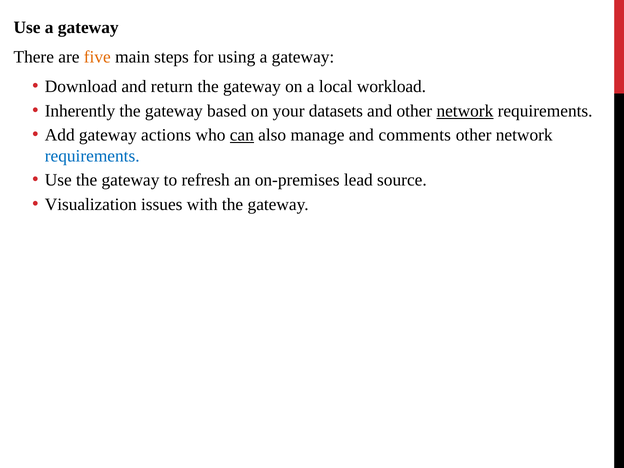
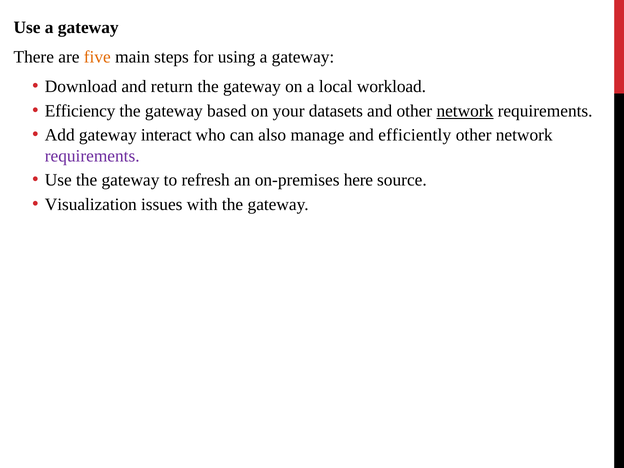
Inherently: Inherently -> Efficiency
actions: actions -> interact
can underline: present -> none
comments: comments -> efficiently
requirements at (92, 156) colour: blue -> purple
lead: lead -> here
